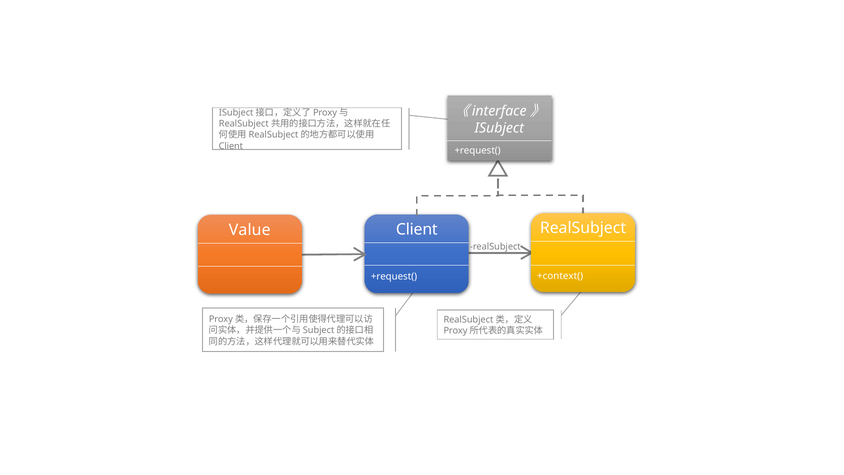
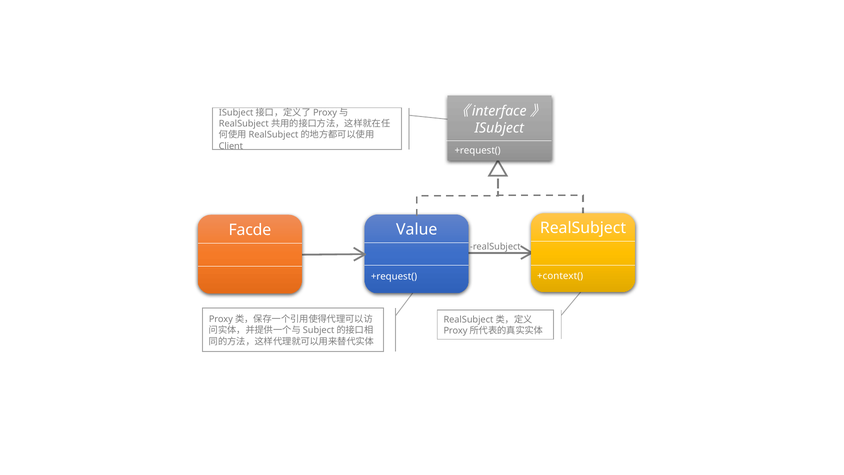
Client at (417, 229): Client -> Value
Value: Value -> Facde
